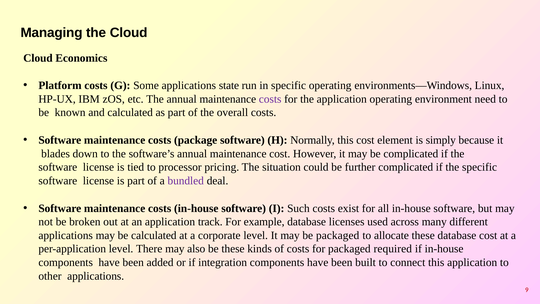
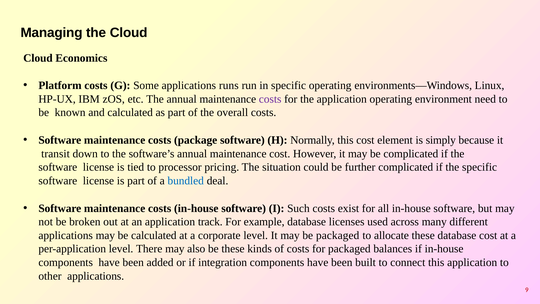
state: state -> runs
blades: blades -> transit
bundled colour: purple -> blue
required: required -> balances
